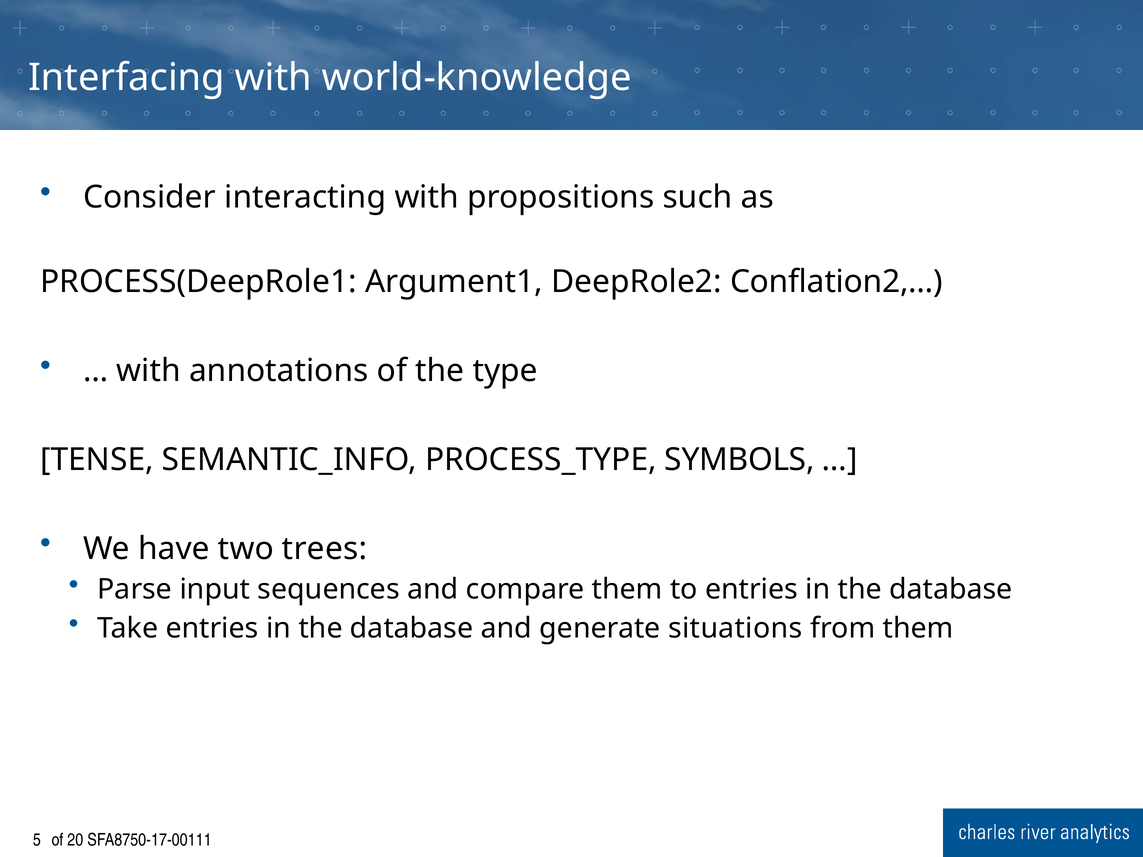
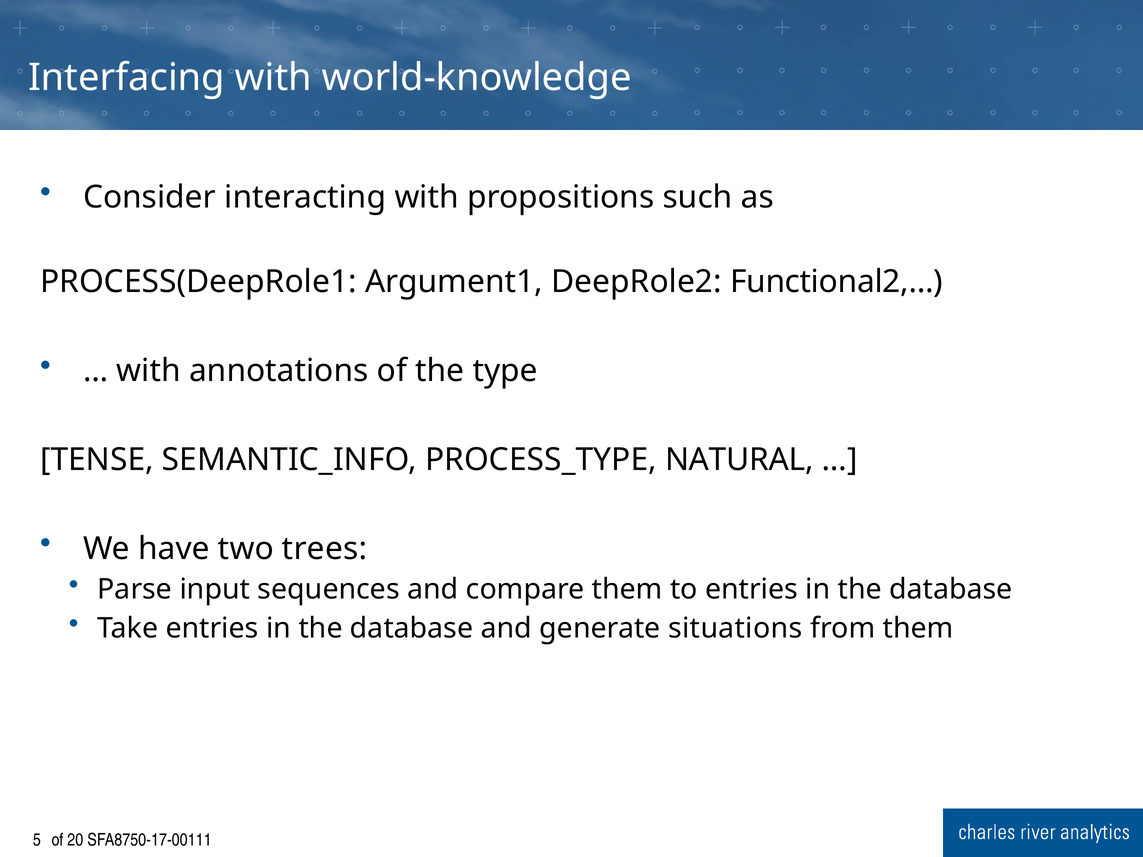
Conflation2,…: Conflation2,… -> Functional2,…
SYMBOLS: SYMBOLS -> NATURAL
